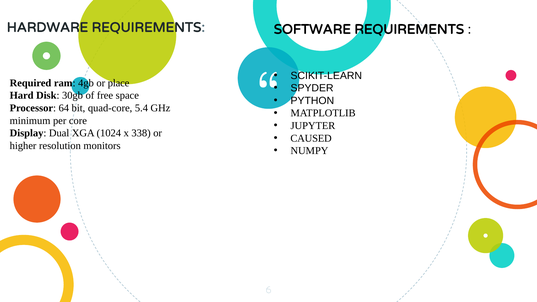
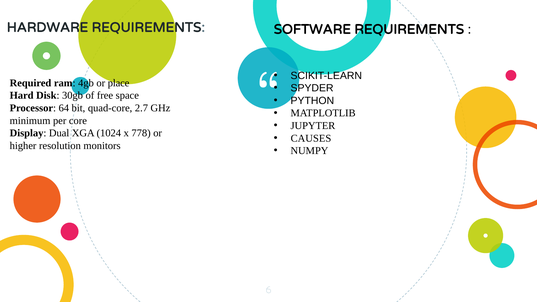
5.4: 5.4 -> 2.7
338: 338 -> 778
CAUSED: CAUSED -> CAUSES
